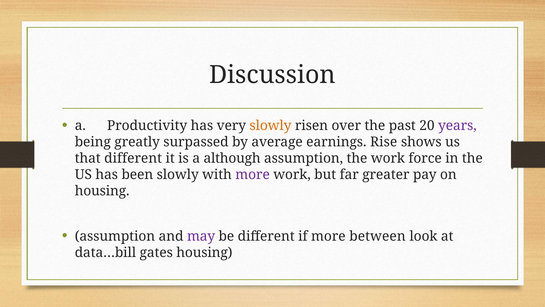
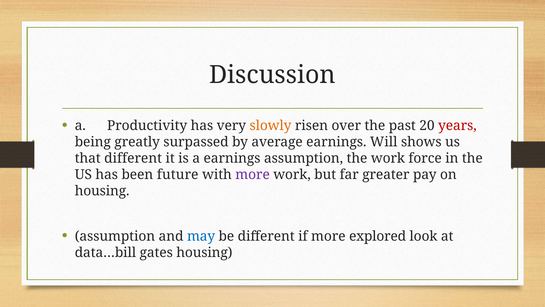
years colour: purple -> red
Rise: Rise -> Will
a although: although -> earnings
been slowly: slowly -> future
may colour: purple -> blue
between: between -> explored
